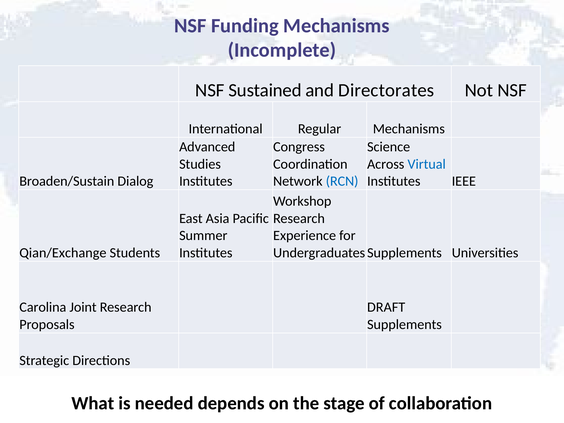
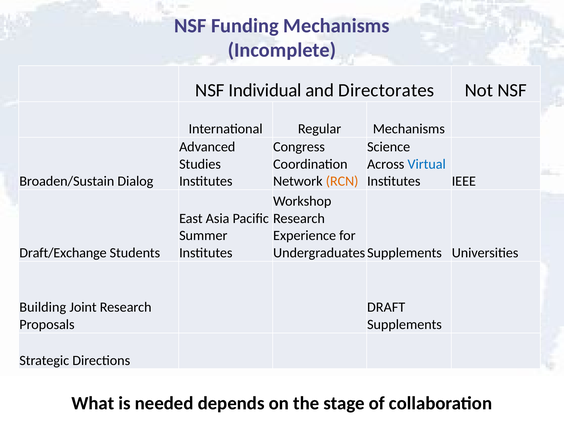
Sustained: Sustained -> Individual
RCN colour: blue -> orange
Qian/Exchange: Qian/Exchange -> Draft/Exchange
Carolina: Carolina -> Building
